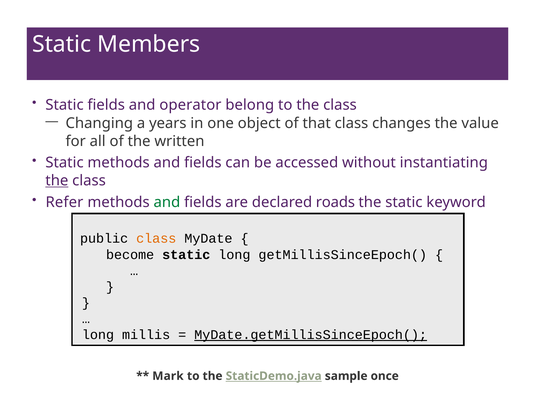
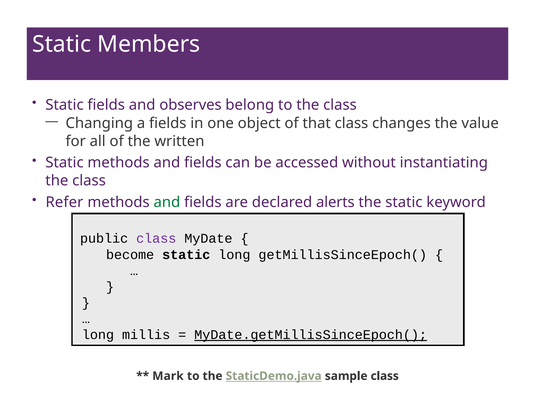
operator: operator -> observes
a years: years -> fields
the at (57, 181) underline: present -> none
roads: roads -> alerts
class at (156, 239) colour: orange -> purple
sample once: once -> class
